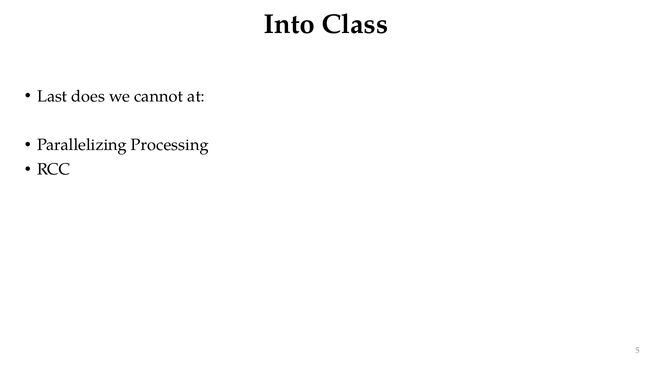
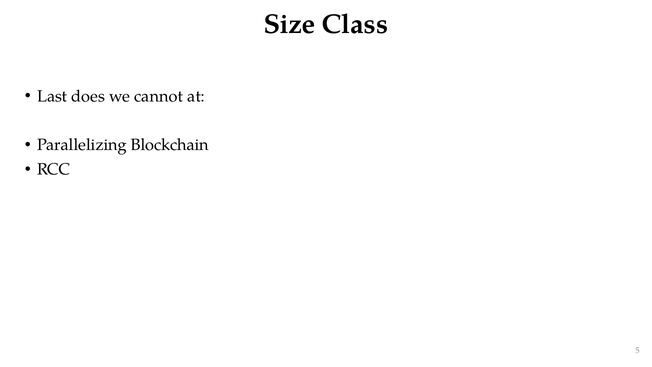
Into: Into -> Size
Processing: Processing -> Blockchain
